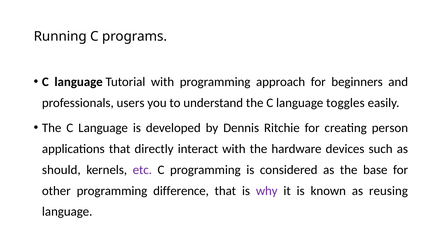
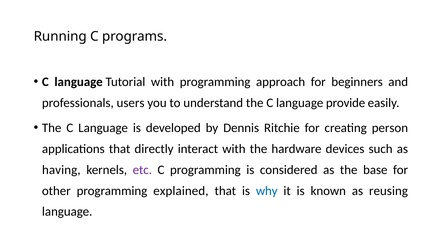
toggles: toggles -> provide
should: should -> having
difference: difference -> explained
why colour: purple -> blue
